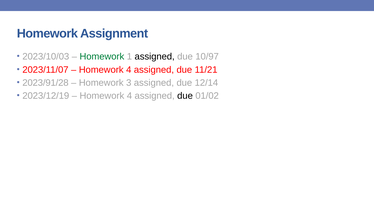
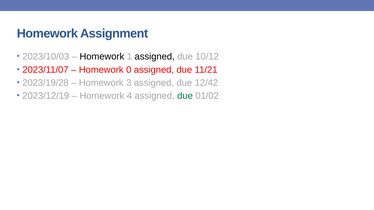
Homework at (102, 57) colour: green -> black
10/97: 10/97 -> 10/12
4 at (129, 70): 4 -> 0
2023/91/28: 2023/91/28 -> 2023/19/28
12/14: 12/14 -> 12/42
due at (185, 96) colour: black -> green
